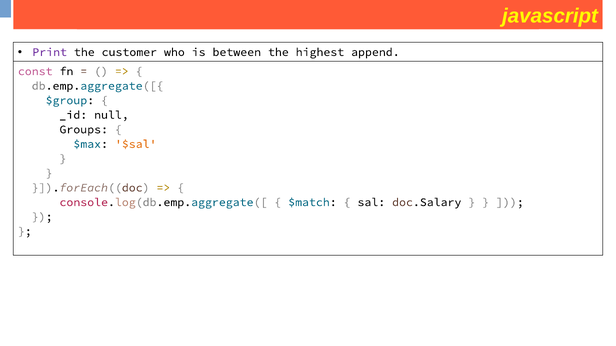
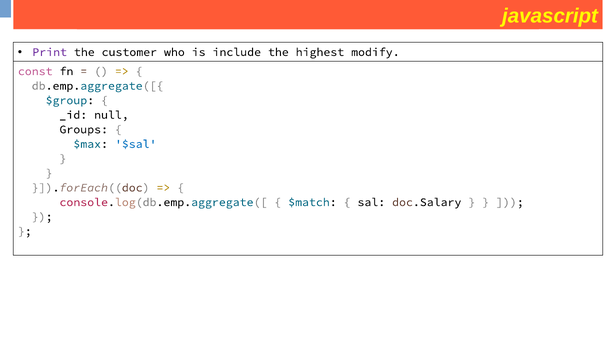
between: between -> include
append: append -> modify
$sal colour: orange -> blue
